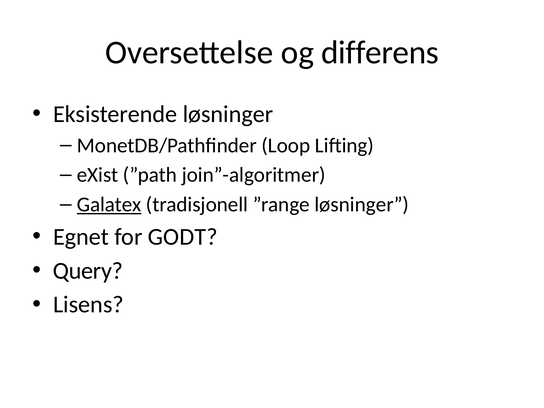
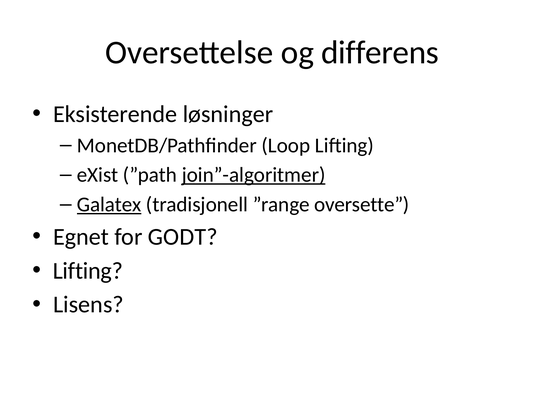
join”-algoritmer underline: none -> present
”range løsninger: løsninger -> oversette
Query at (88, 271): Query -> Lifting
